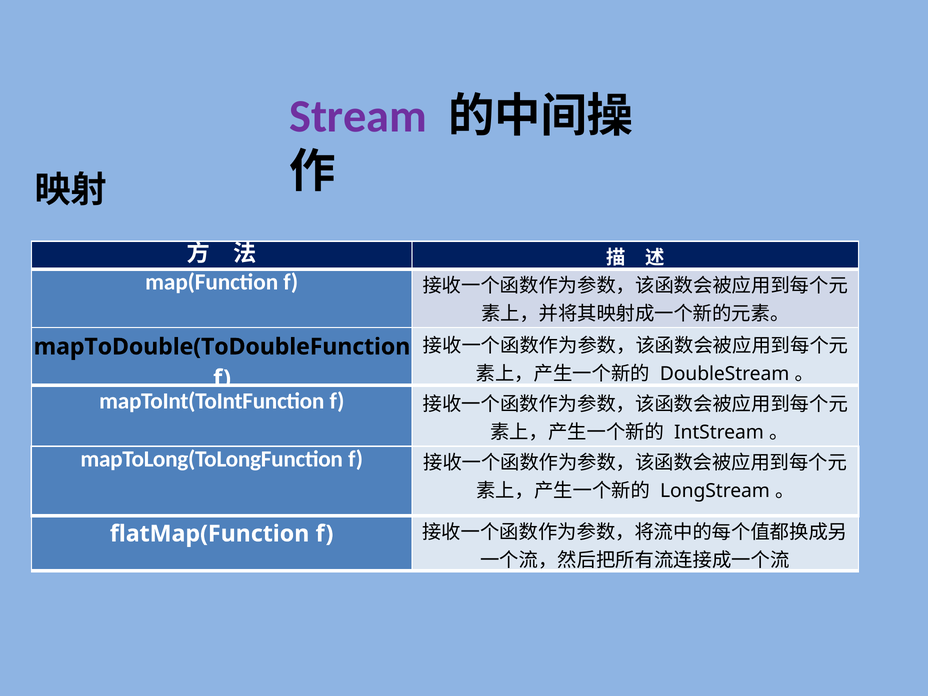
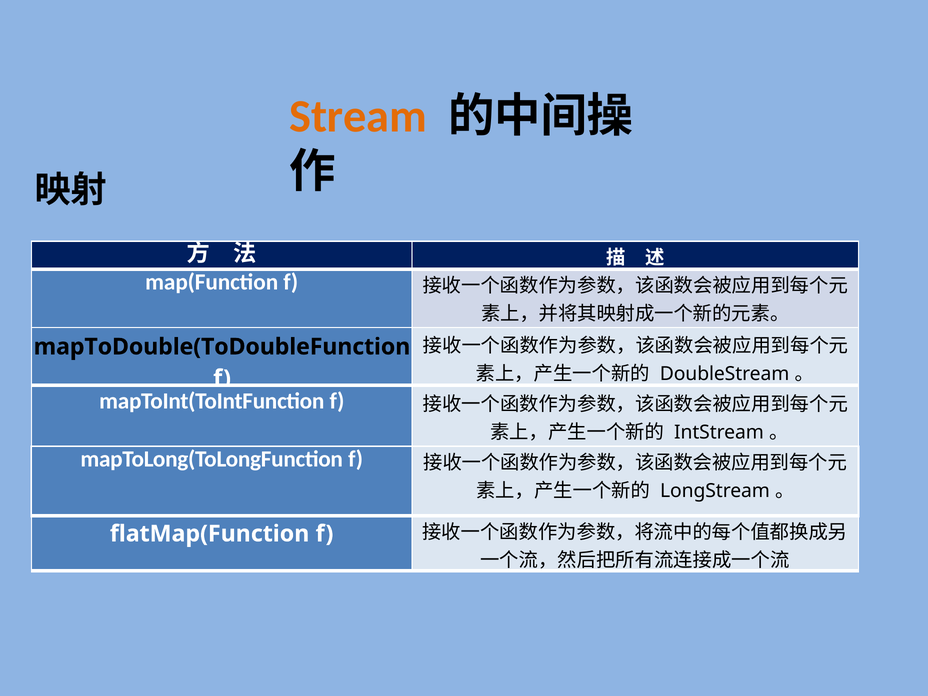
Stream colour: purple -> orange
